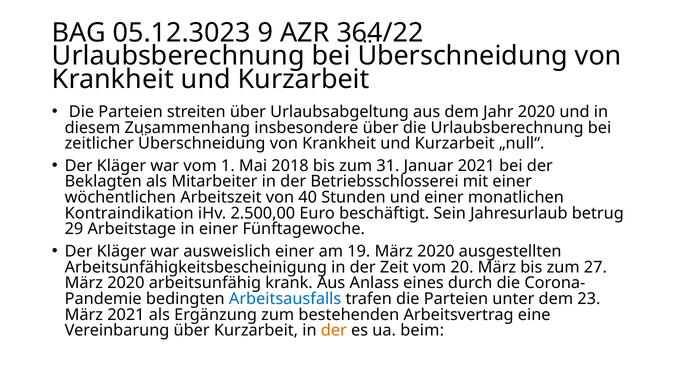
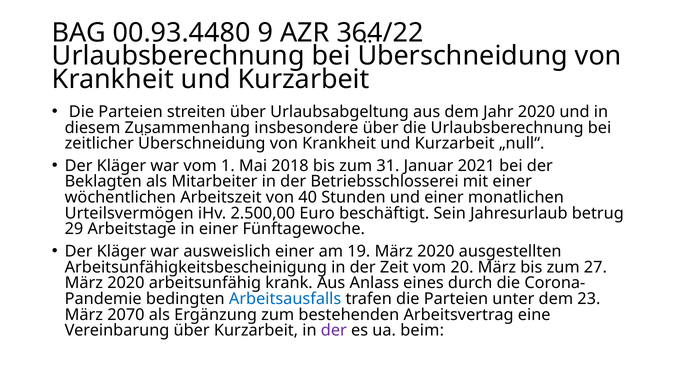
05.12.3023: 05.12.3023 -> 00.93.4480
Kontraindikation: Kontraindikation -> Urteilsvermögen
März 2021: 2021 -> 2070
der at (334, 331) colour: orange -> purple
